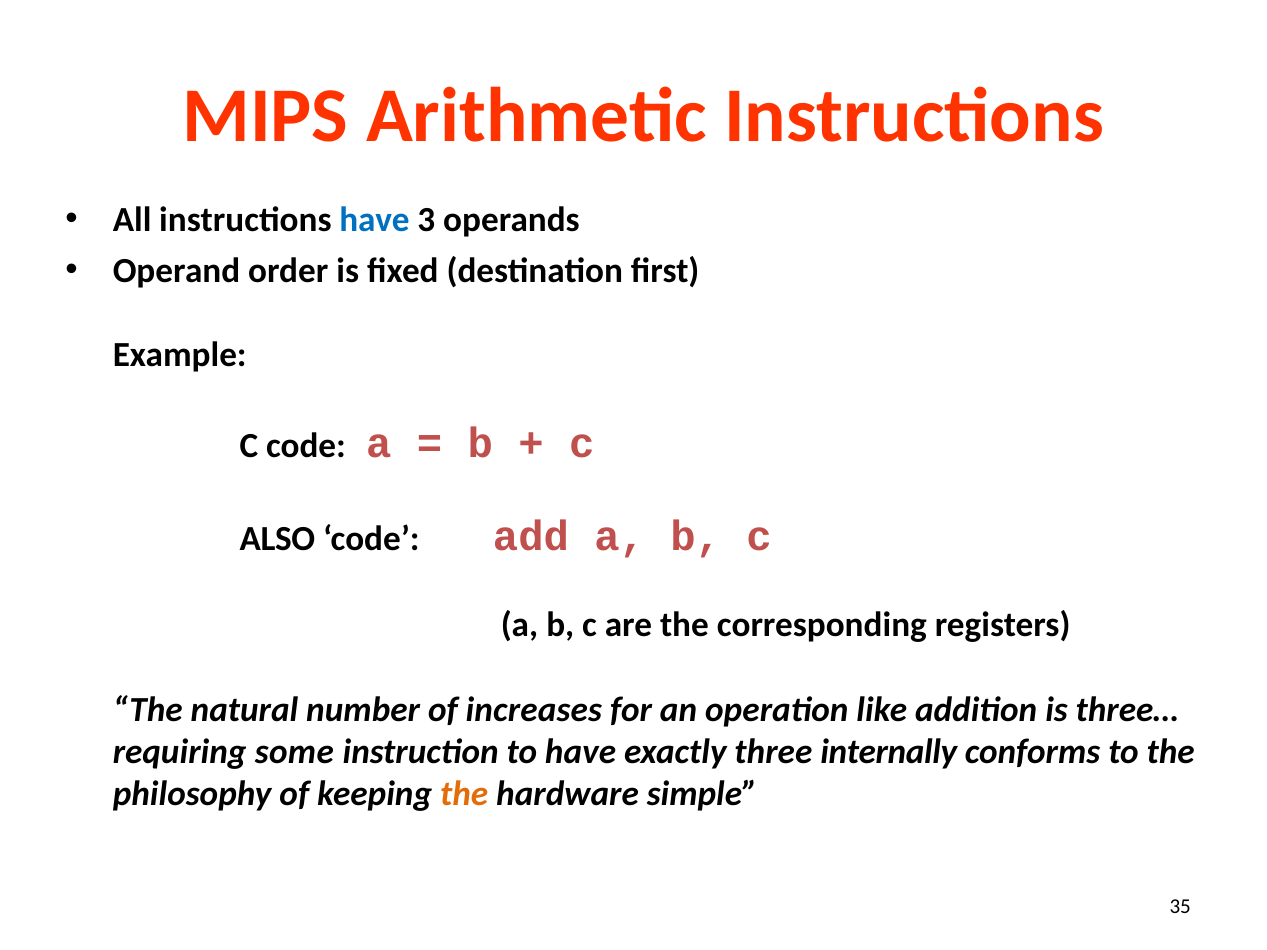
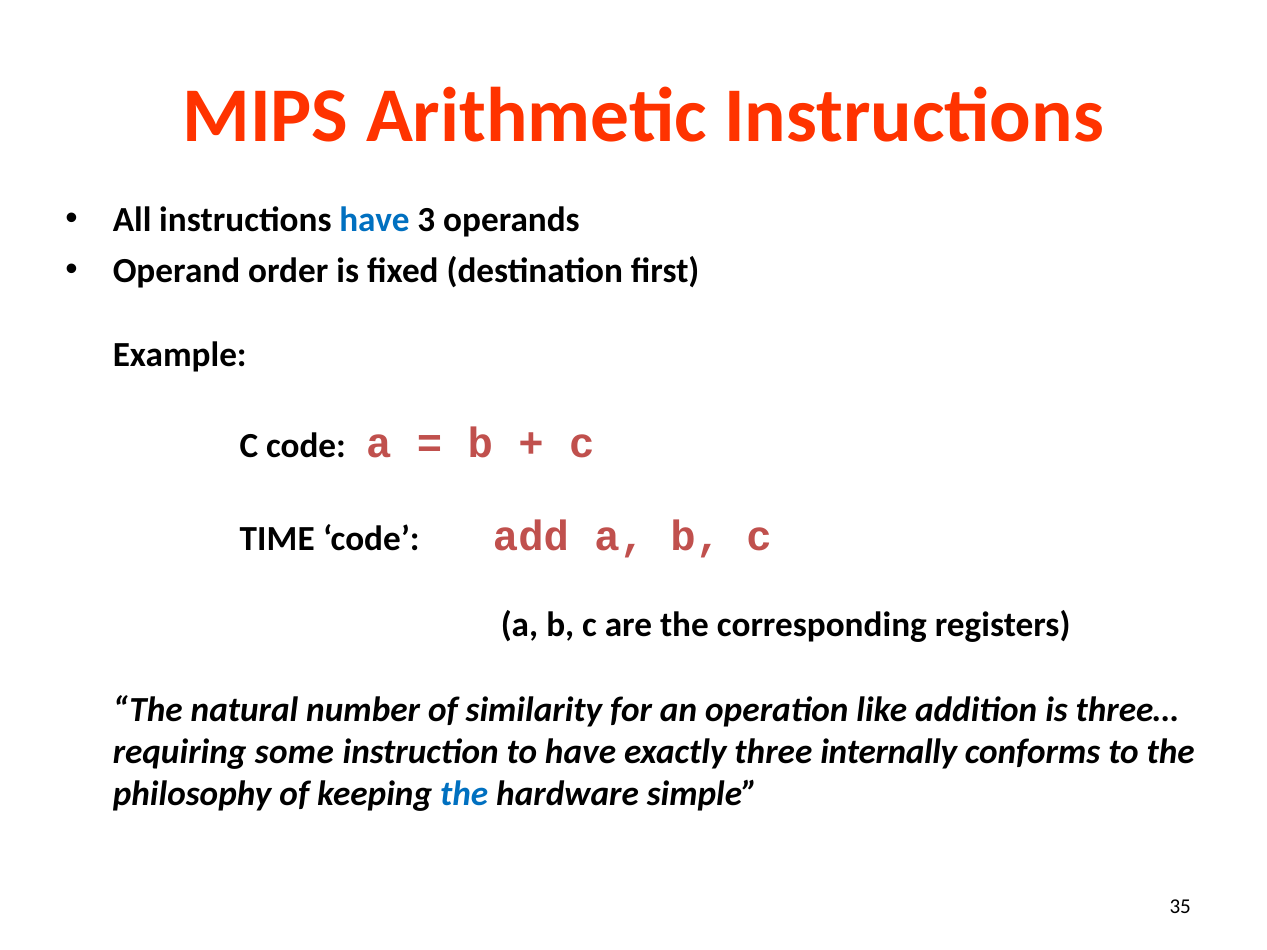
ALSO: ALSO -> TIME
increases: increases -> similarity
the at (464, 794) colour: orange -> blue
